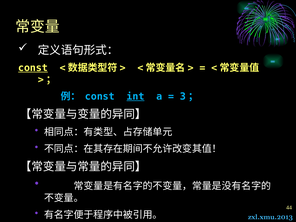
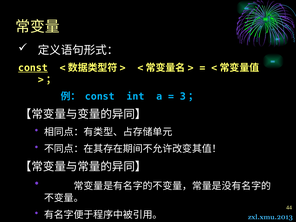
int underline: present -> none
